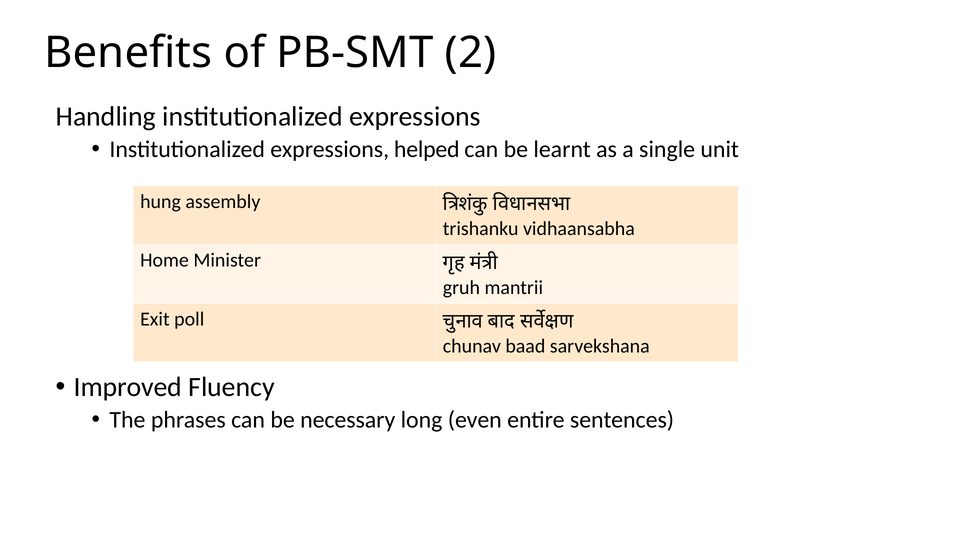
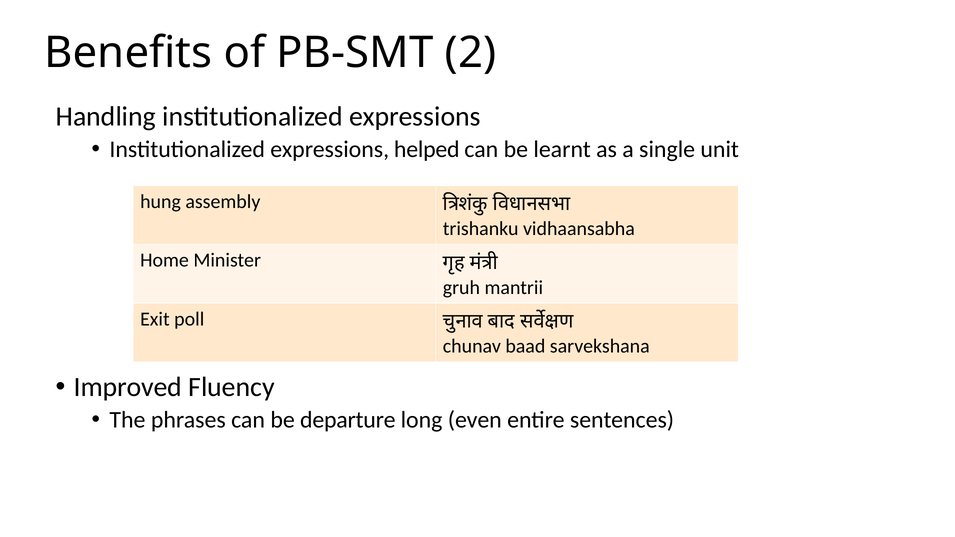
necessary: necessary -> departure
